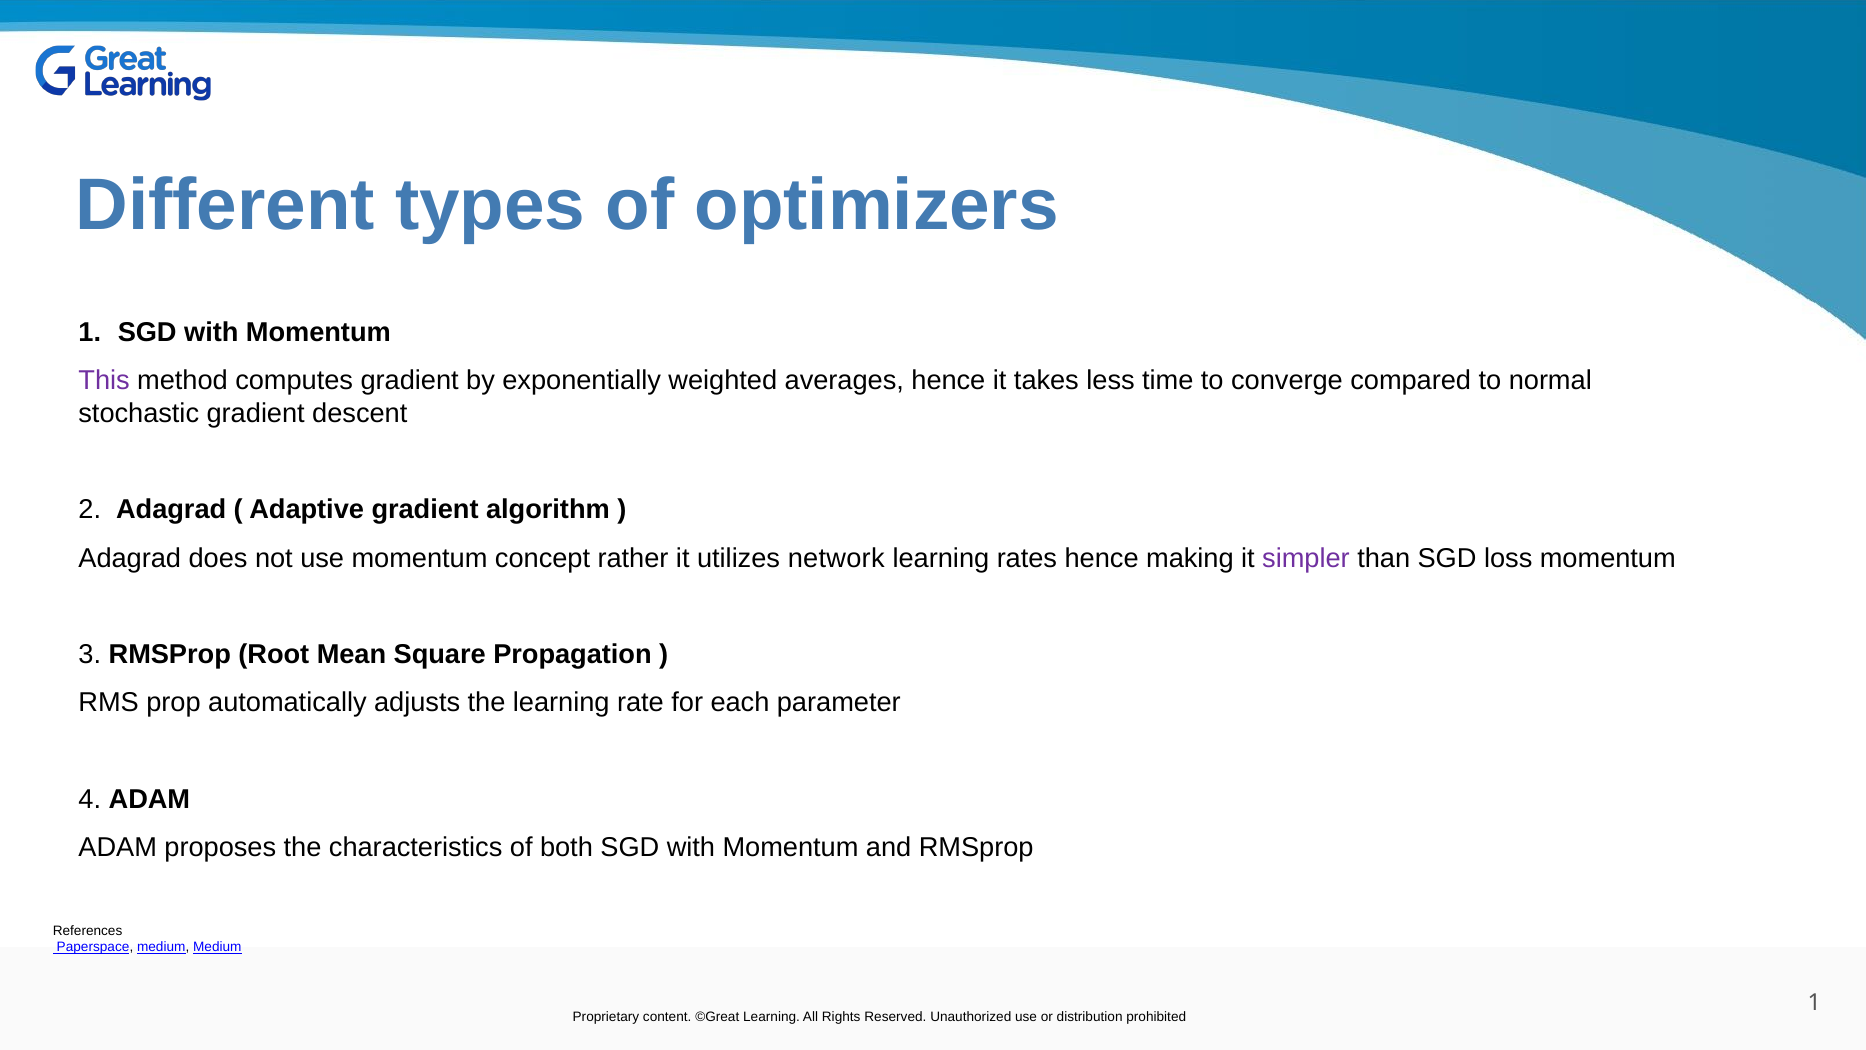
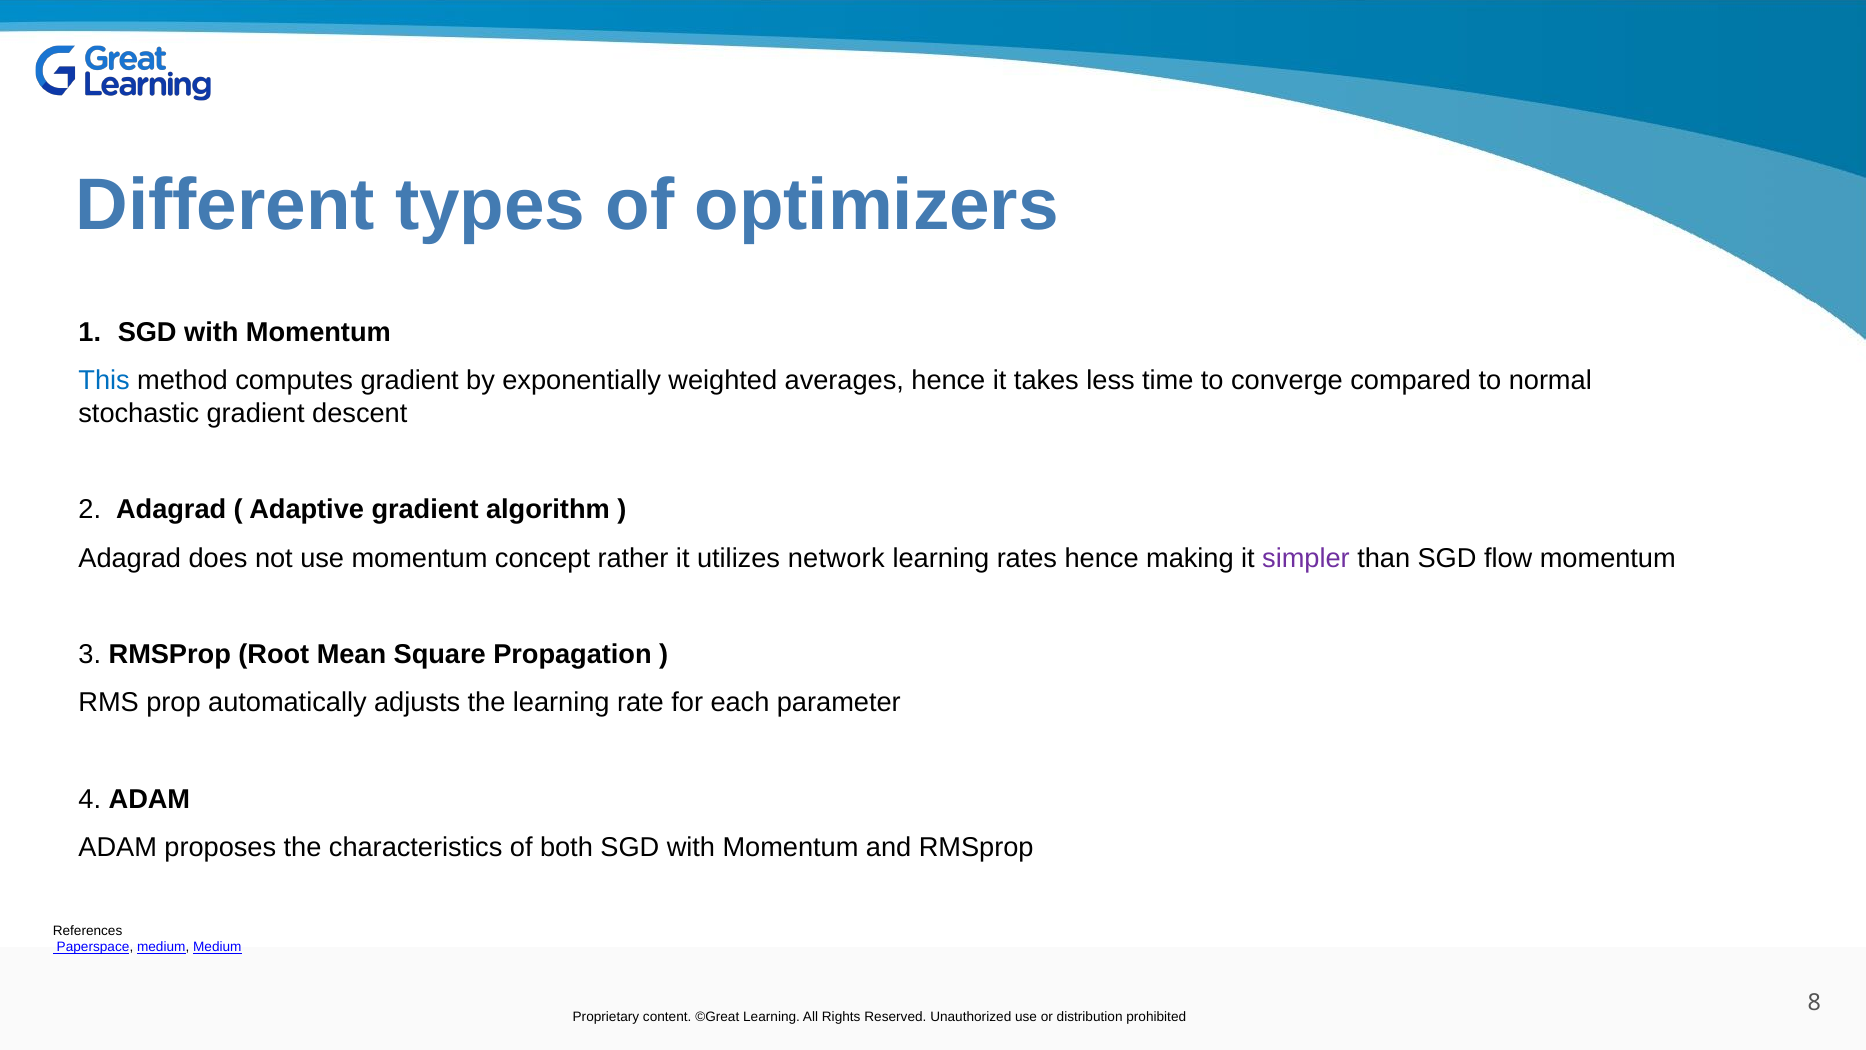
This colour: purple -> blue
loss: loss -> flow
1 at (1814, 1002): 1 -> 8
